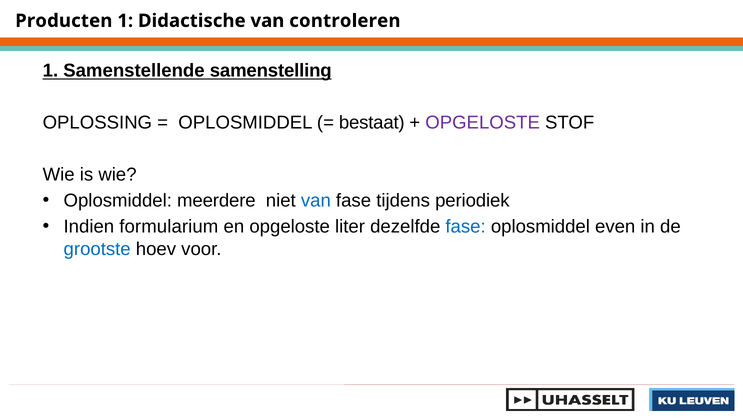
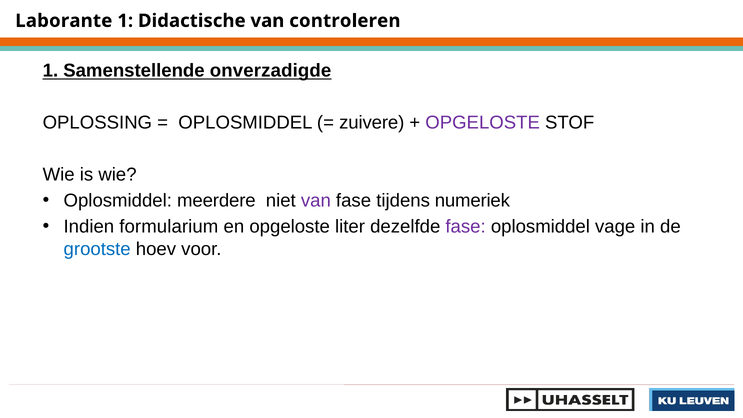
Producten: Producten -> Laborante
samenstelling: samenstelling -> onverzadigde
bestaat: bestaat -> zuivere
van at (316, 201) colour: blue -> purple
periodiek: periodiek -> numeriek
fase at (466, 227) colour: blue -> purple
even: even -> vage
